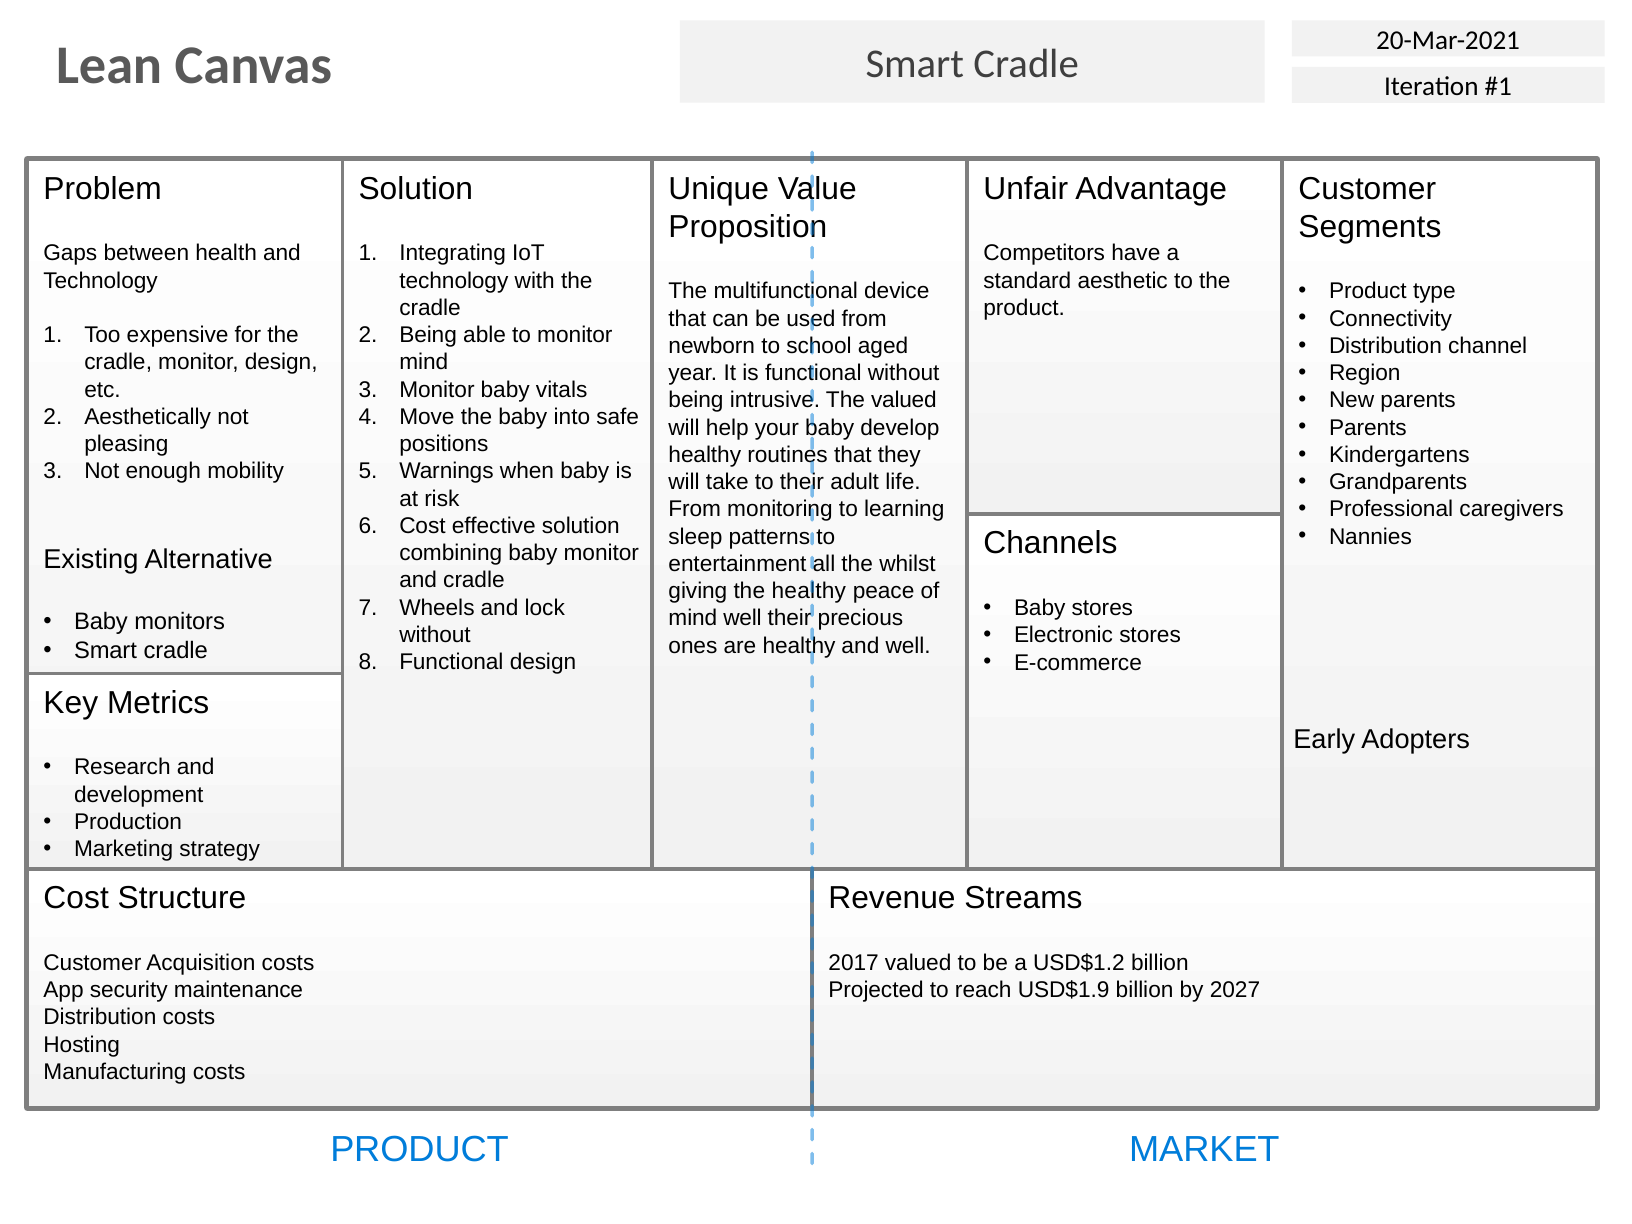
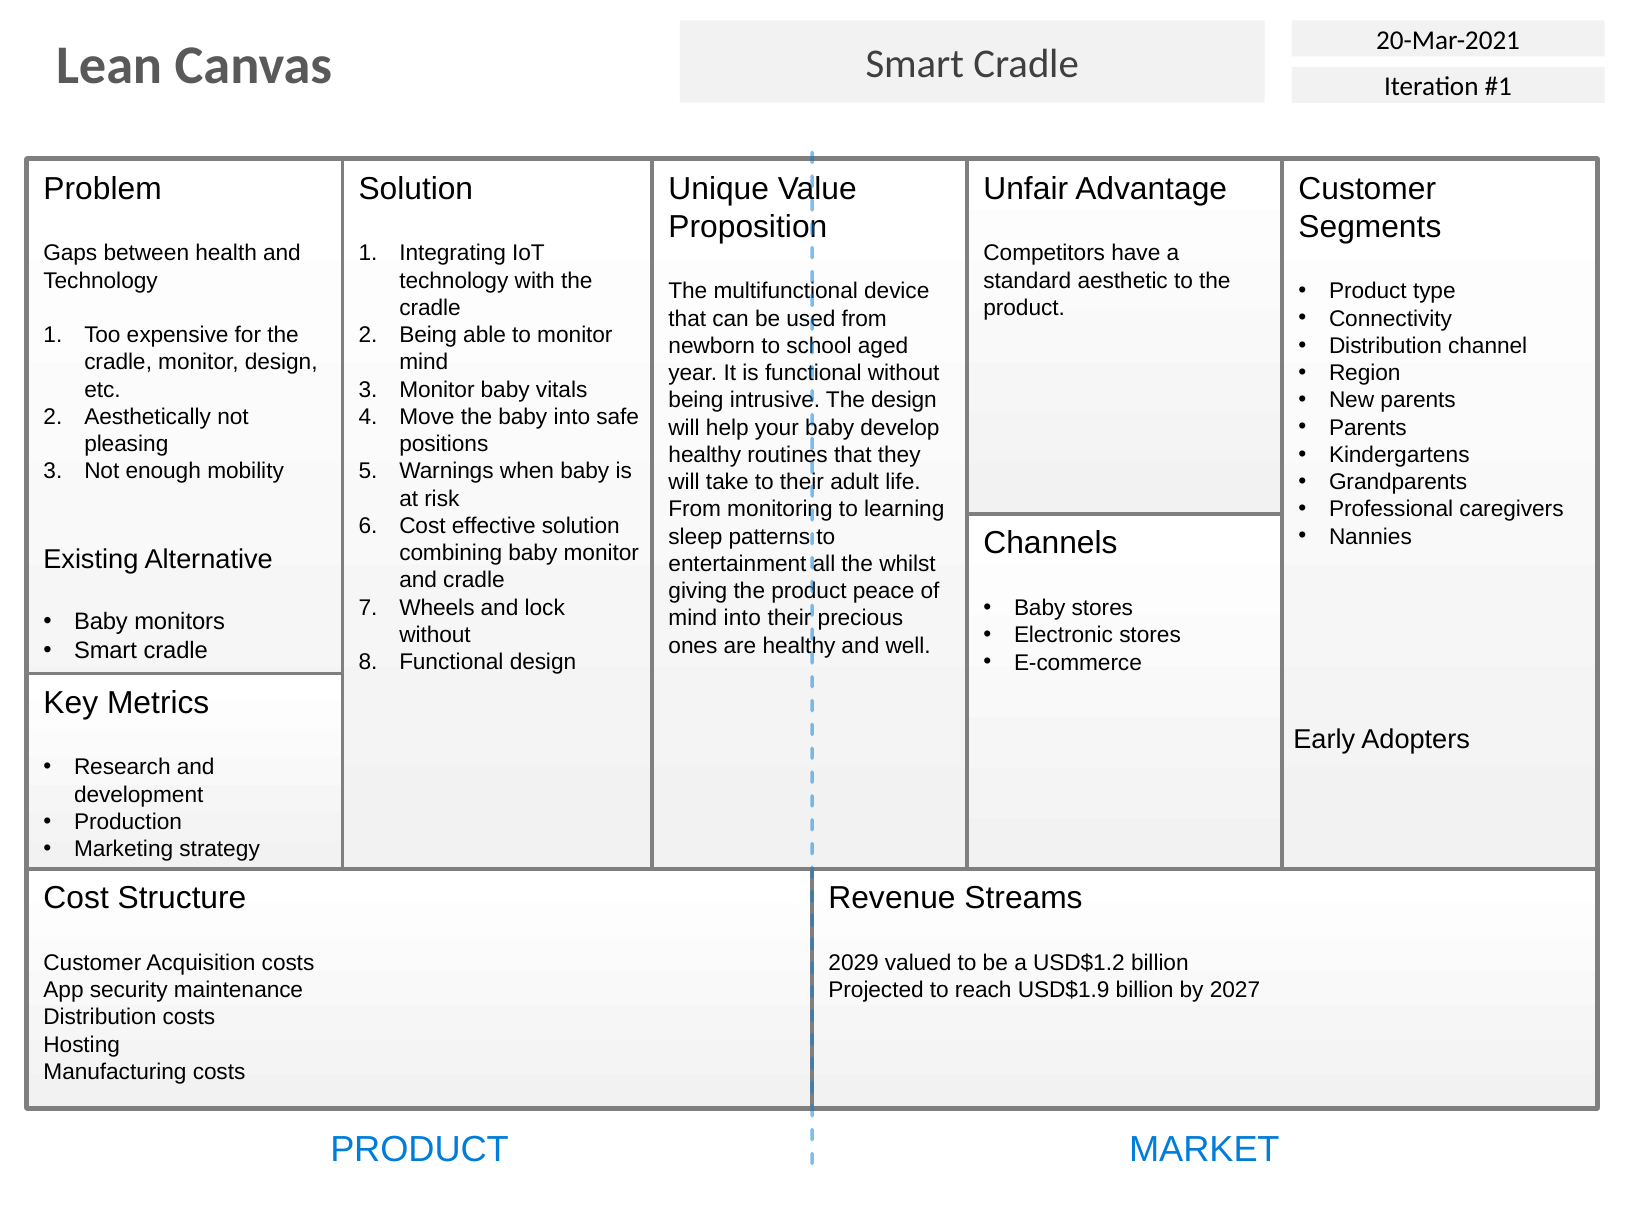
The valued: valued -> design
giving the healthy: healthy -> product
mind well: well -> into
2017: 2017 -> 2029
